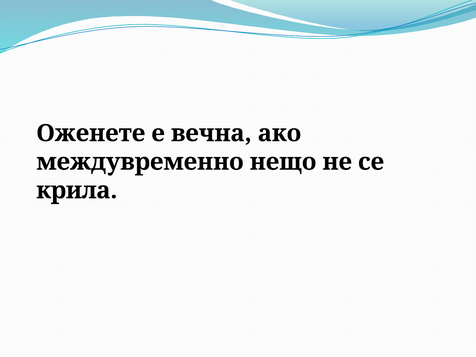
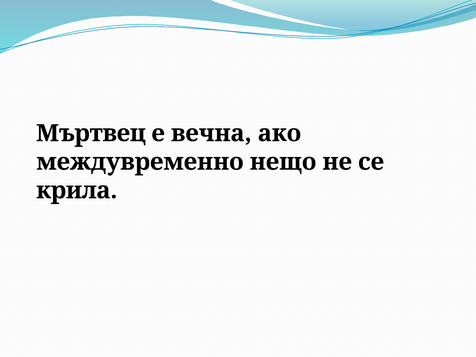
Оженете: Оженете -> Мъртвец
